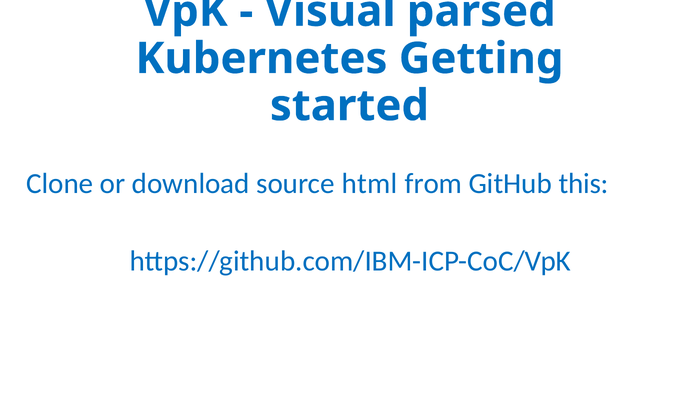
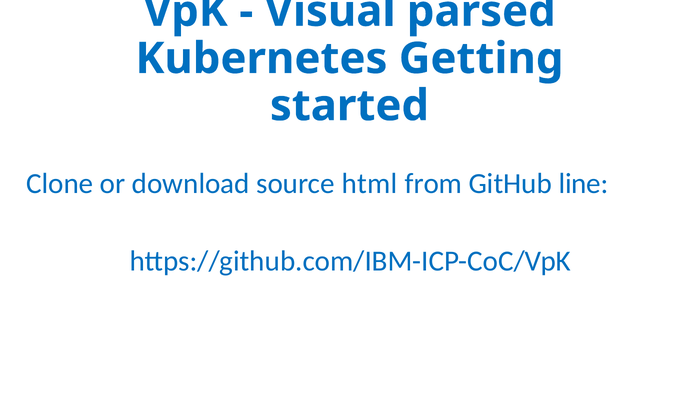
this: this -> line
